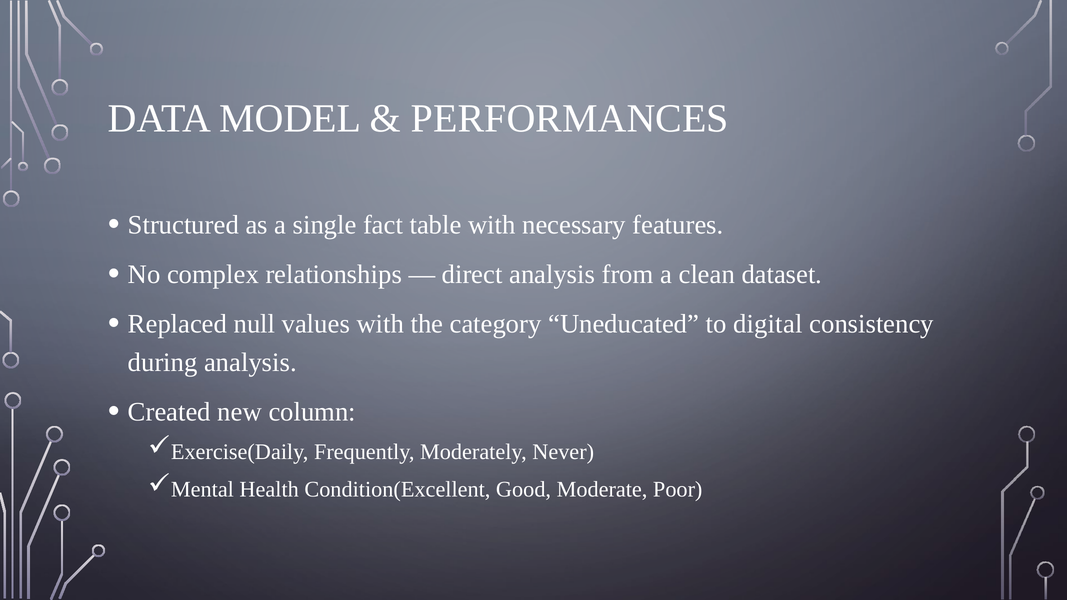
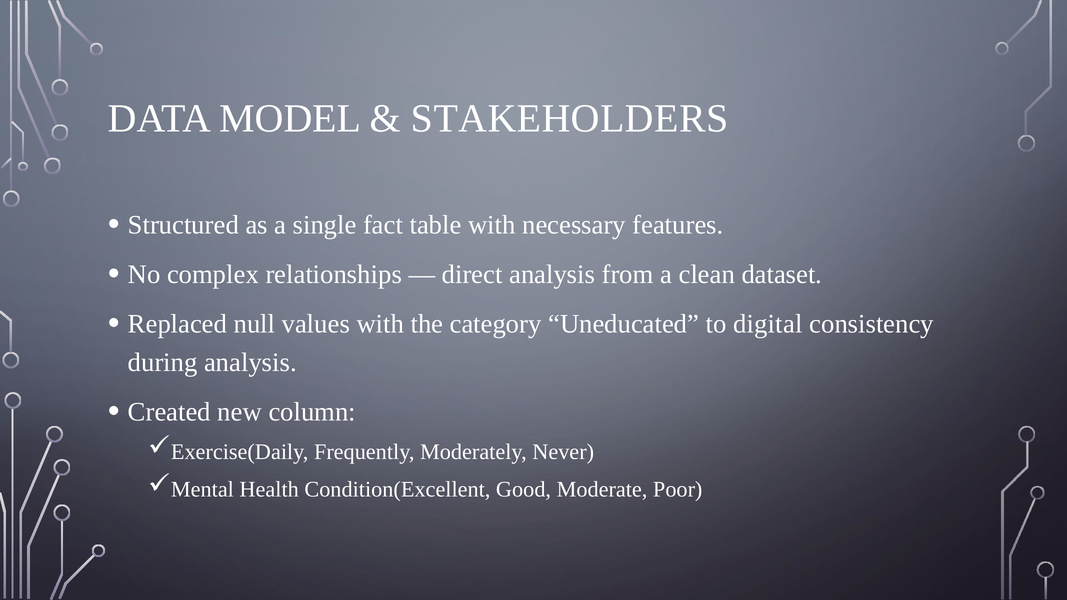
PERFORMANCES: PERFORMANCES -> STAKEHOLDERS
